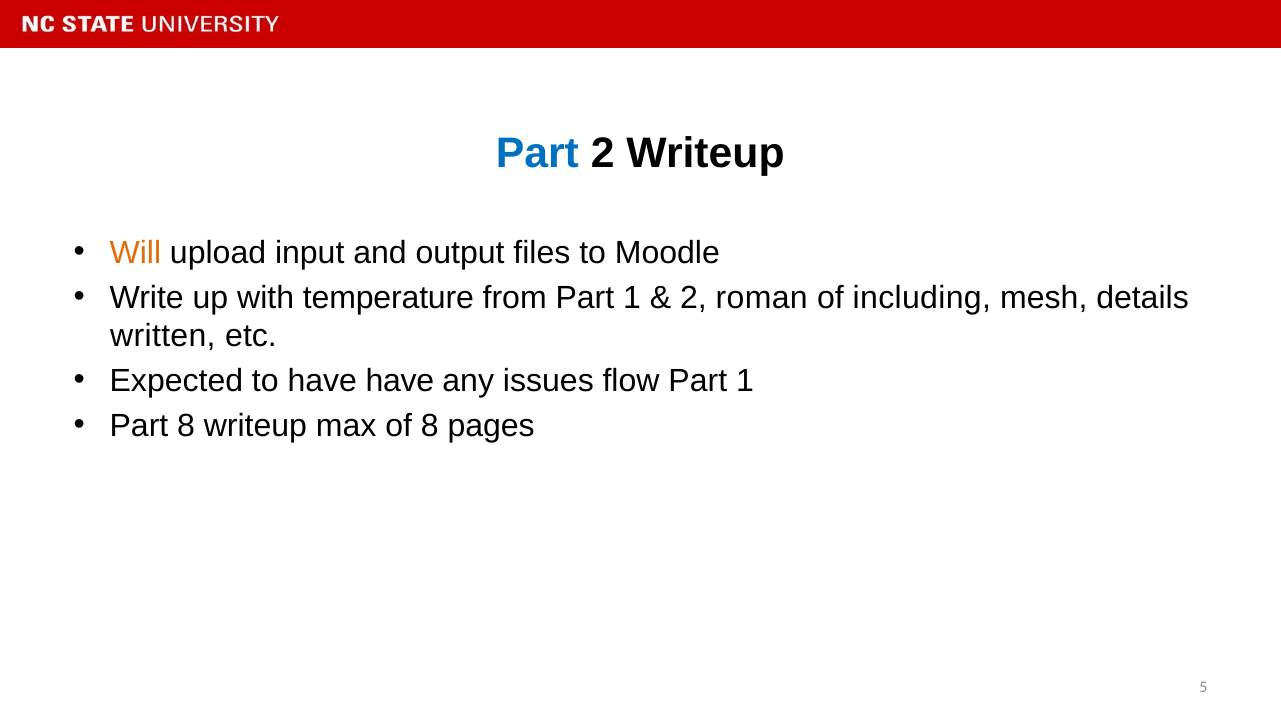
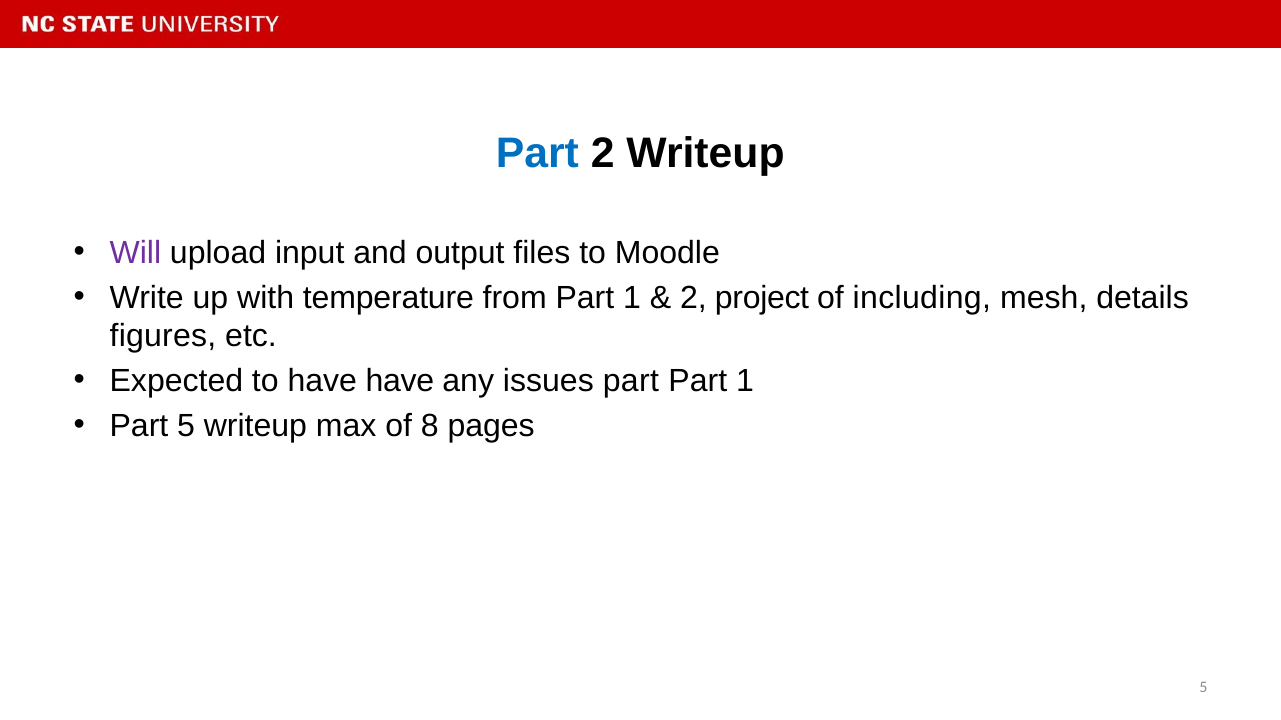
Will colour: orange -> purple
roman: roman -> project
written: written -> figures
issues flow: flow -> part
Part 8: 8 -> 5
